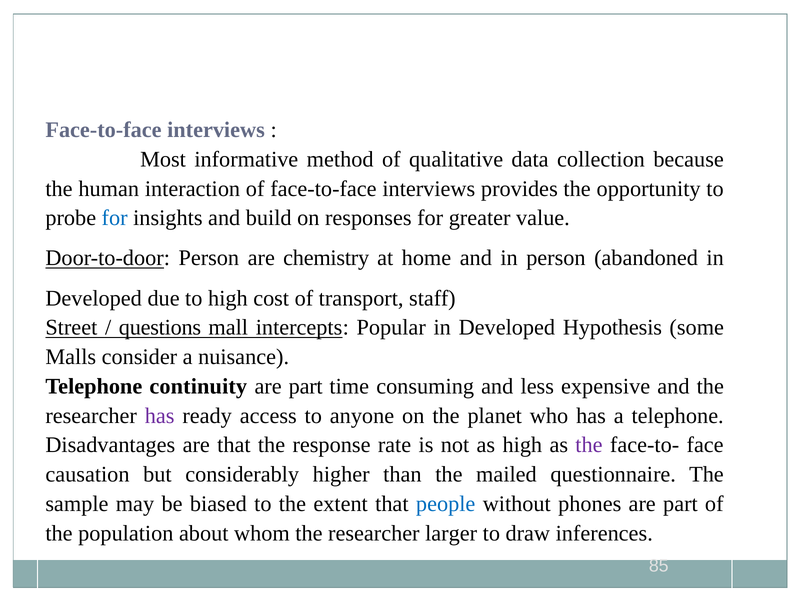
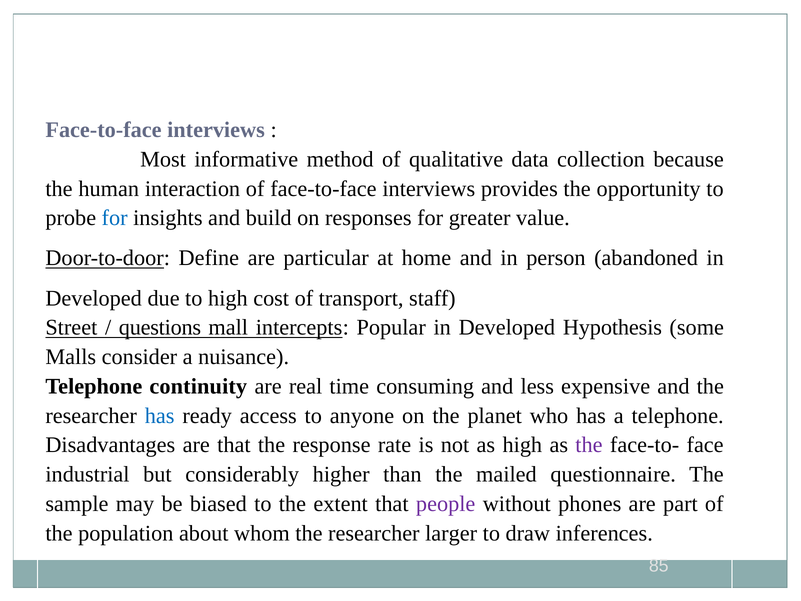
Door-to-door Person: Person -> Define
chemistry: chemistry -> particular
part at (306, 386): part -> real
has at (160, 416) colour: purple -> blue
causation: causation -> industrial
people colour: blue -> purple
